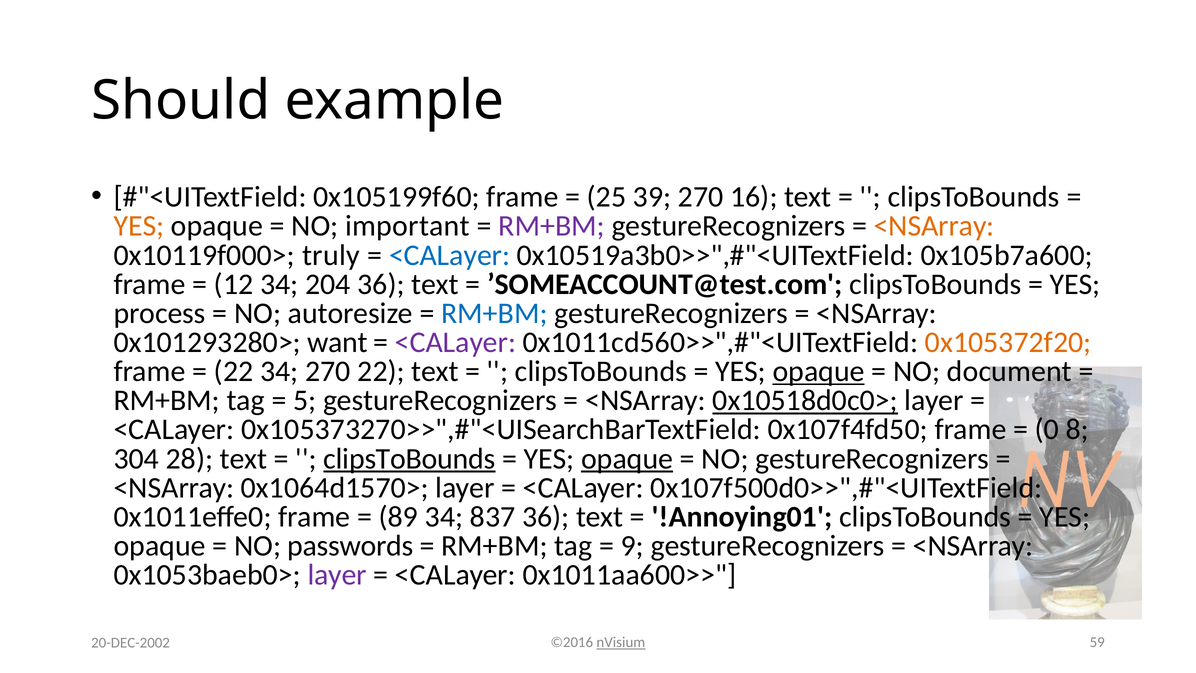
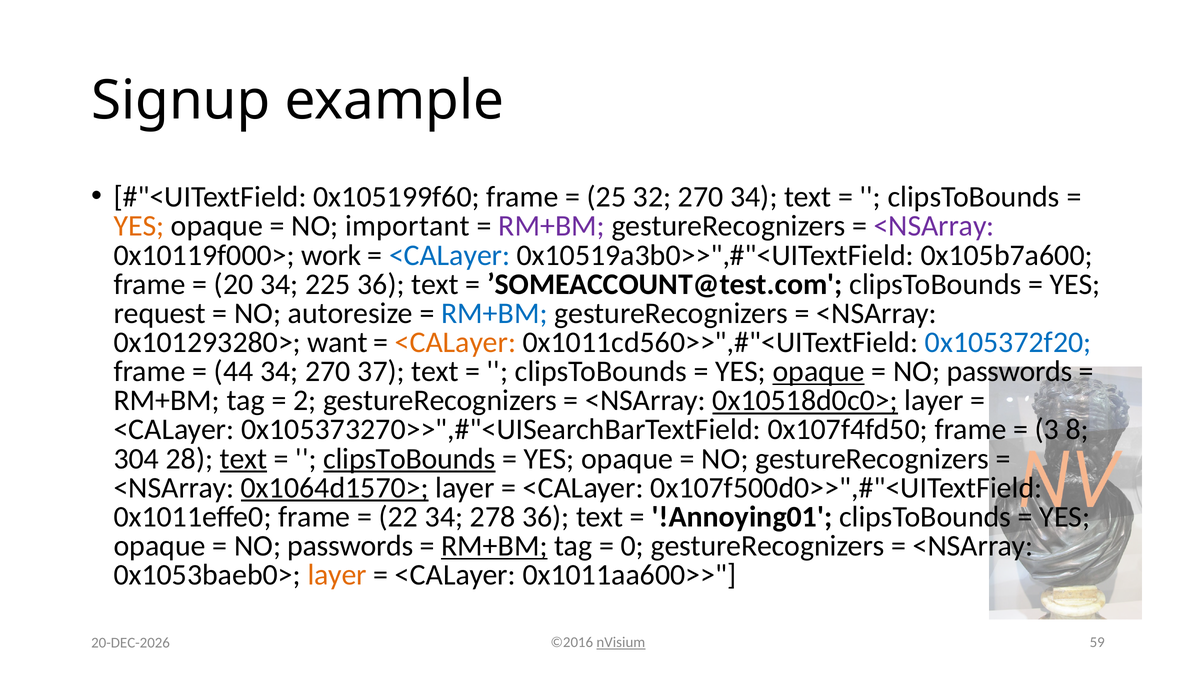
Should: Should -> Signup
39: 39 -> 32
270 16: 16 -> 34
<NSArray at (934, 226) colour: orange -> purple
truly: truly -> work
12: 12 -> 20
204: 204 -> 225
process: process -> request
<CALayer at (456, 342) colour: purple -> orange
0x105372f20 colour: orange -> blue
22 at (234, 371): 22 -> 44
270 22: 22 -> 37
document at (1009, 371): document -> passwords
5: 5 -> 2
0: 0 -> 3
text at (243, 459) underline: none -> present
opaque at (627, 459) underline: present -> none
0x1064d1570> underline: none -> present
89: 89 -> 22
837: 837 -> 278
RM+BM at (494, 546) underline: none -> present
9: 9 -> 0
layer at (337, 575) colour: purple -> orange
20-DEC-2002: 20-DEC-2002 -> 20-DEC-2026
